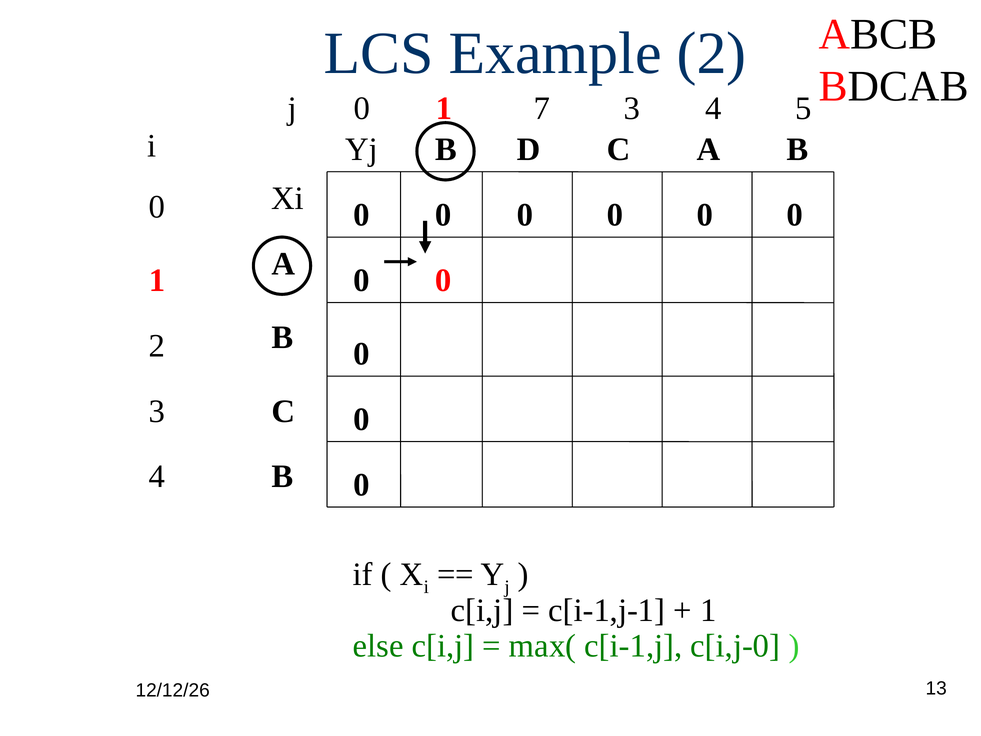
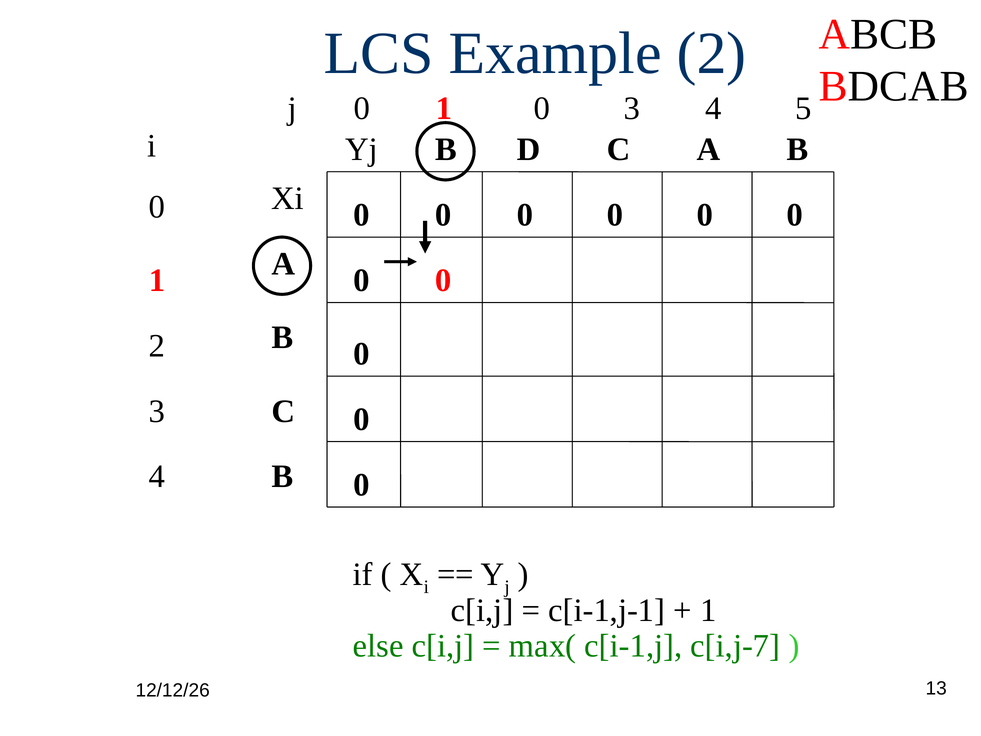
1 7: 7 -> 0
c[i,j-0: c[i,j-0 -> c[i,j-7
